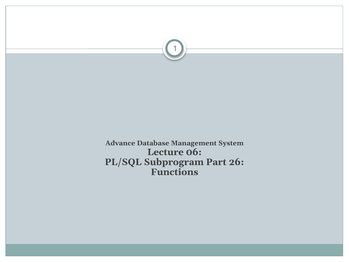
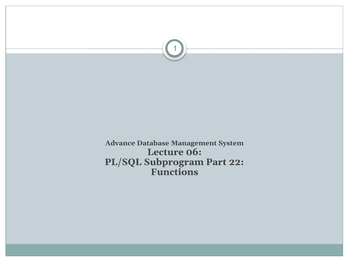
26: 26 -> 22
